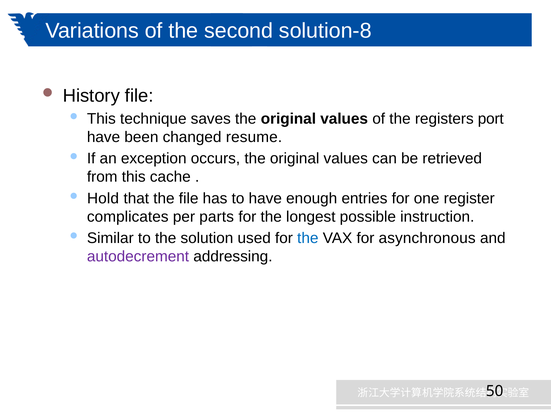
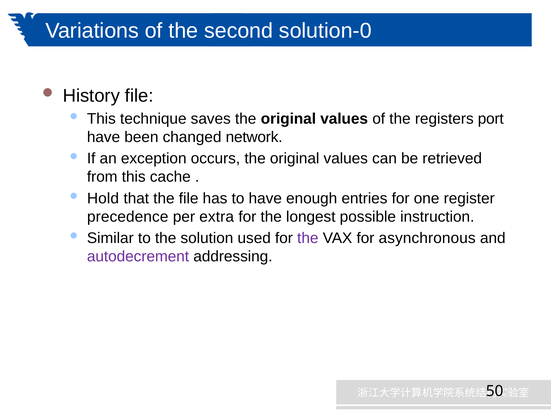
solution-8: solution-8 -> solution-0
resume: resume -> network
complicates: complicates -> precedence
parts: parts -> extra
the at (308, 238) colour: blue -> purple
